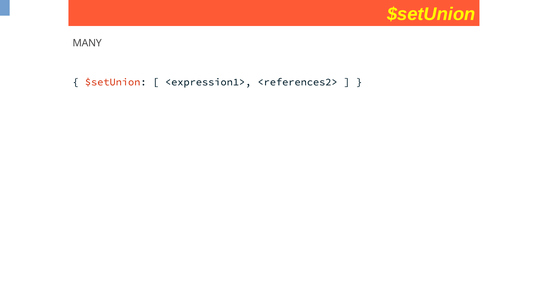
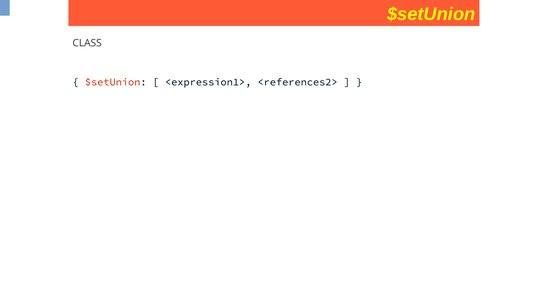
MANY: MANY -> CLASS
